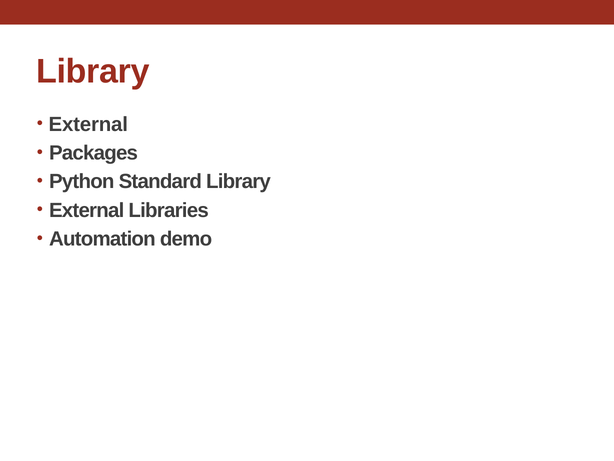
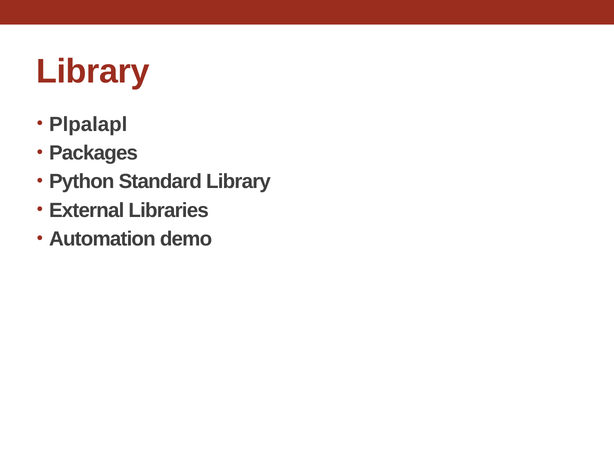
External at (88, 124): External -> Plpalapl
